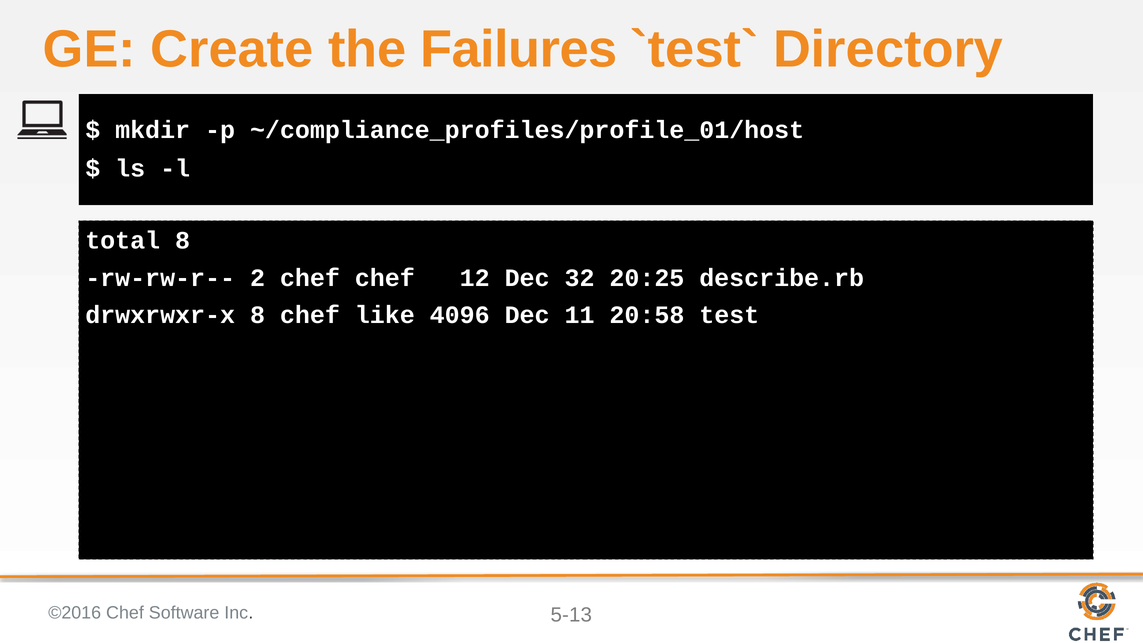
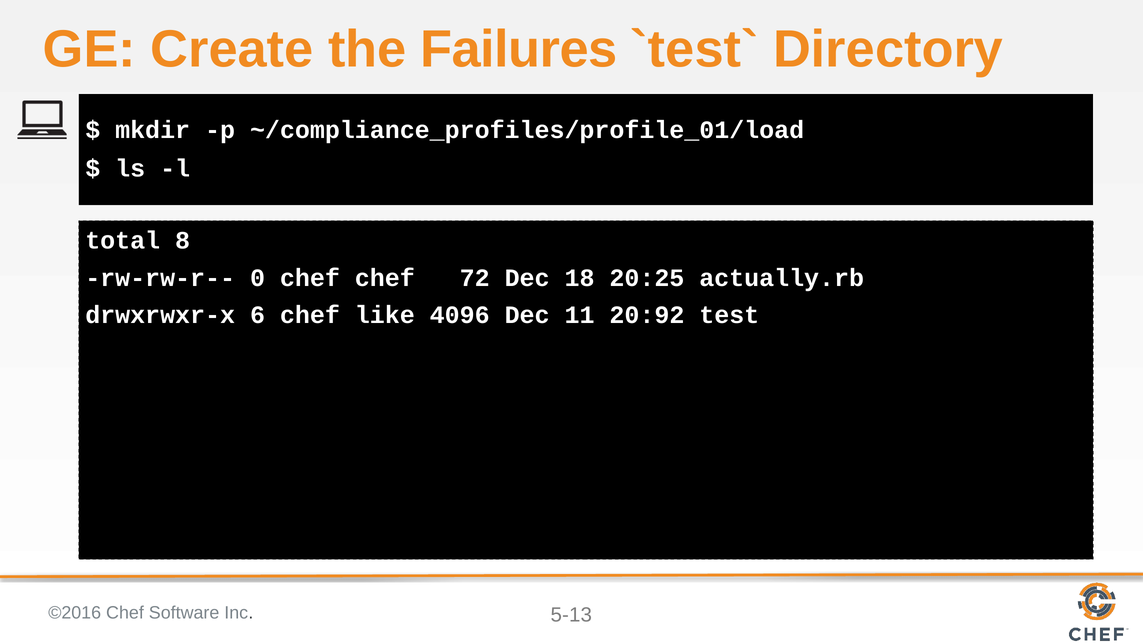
~/compliance_profiles/profile_01/host: ~/compliance_profiles/profile_01/host -> ~/compliance_profiles/profile_01/load
2: 2 -> 0
12: 12 -> 72
32: 32 -> 18
describe.rb: describe.rb -> actually.rb
drwxrwxr-x 8: 8 -> 6
20:58: 20:58 -> 20:92
